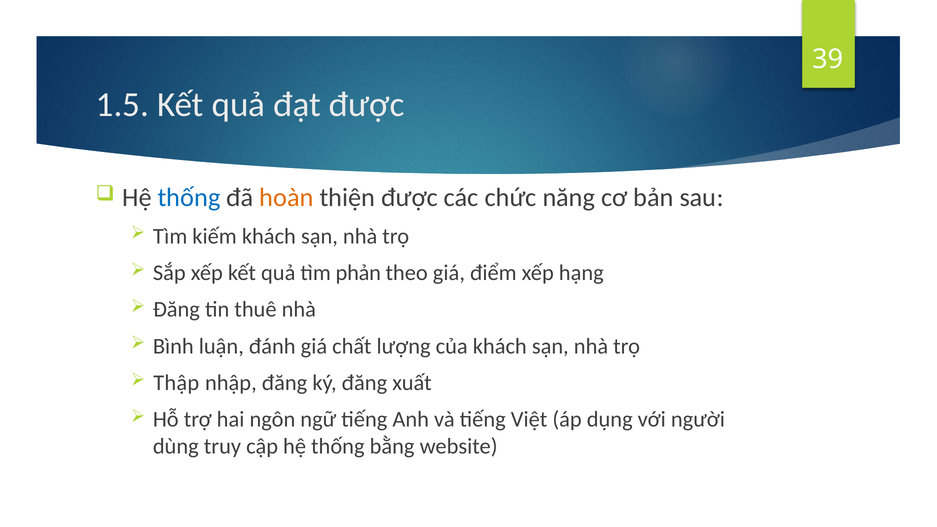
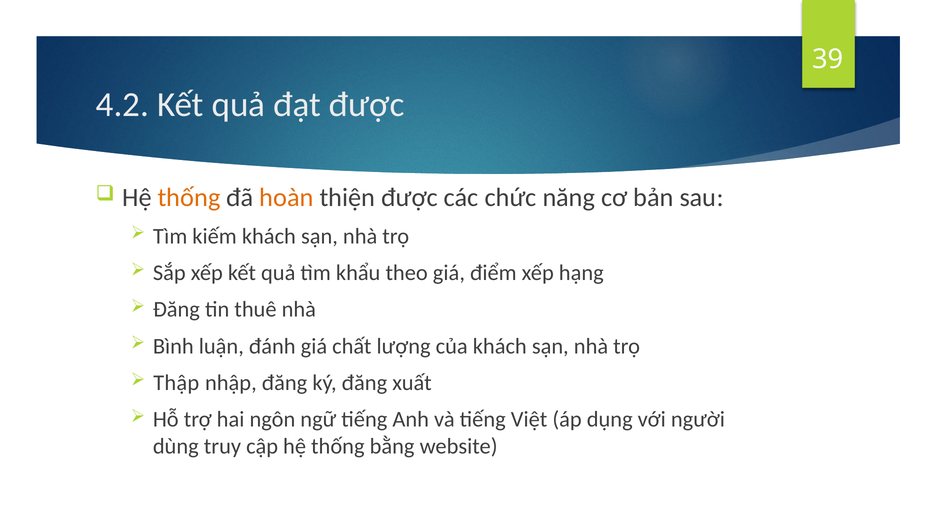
1.5: 1.5 -> 4.2
thống at (189, 197) colour: blue -> orange
phản: phản -> khẩu
